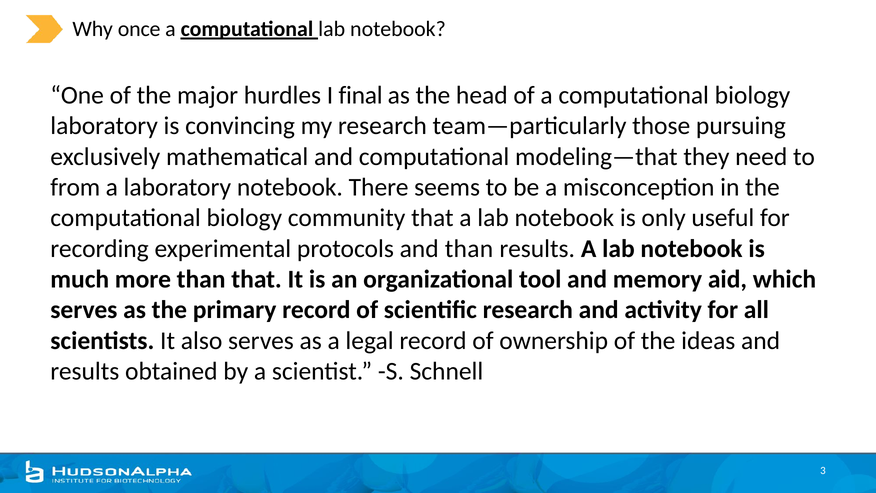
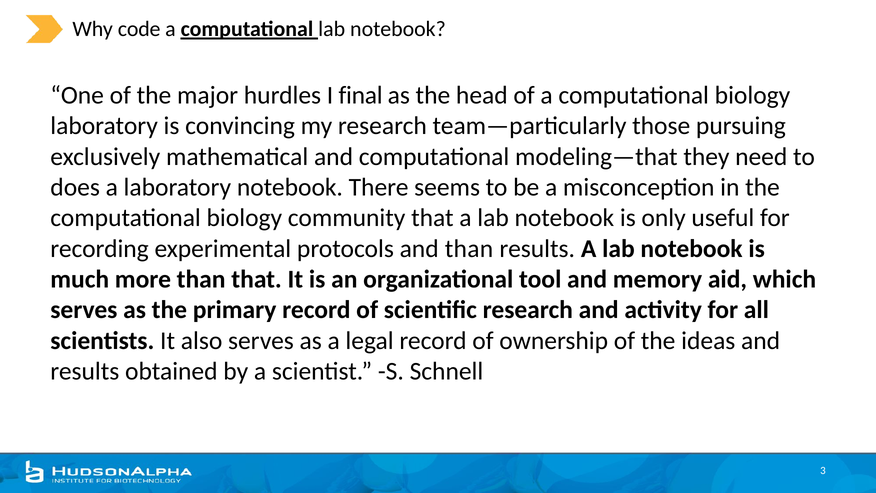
once: once -> code
from: from -> does
